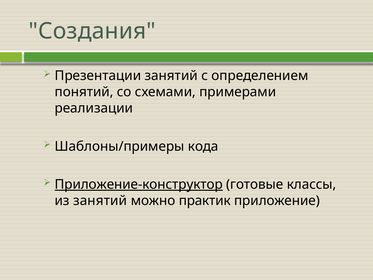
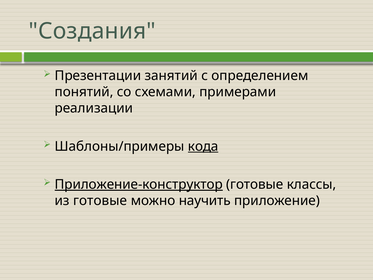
кода underline: none -> present
из занятий: занятий -> готовые
практик: практик -> научить
